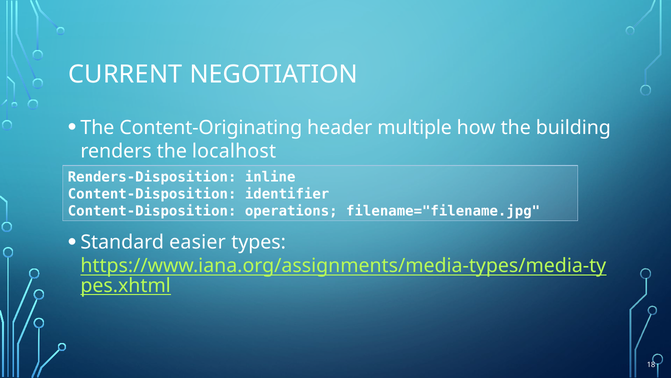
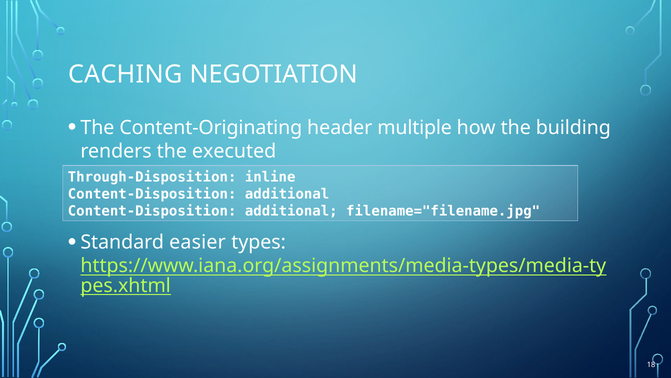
CURRENT: CURRENT -> CACHING
localhost: localhost -> executed
Renders-Disposition: Renders-Disposition -> Through-Disposition
identifier at (287, 194): identifier -> additional
operations at (291, 211): operations -> additional
